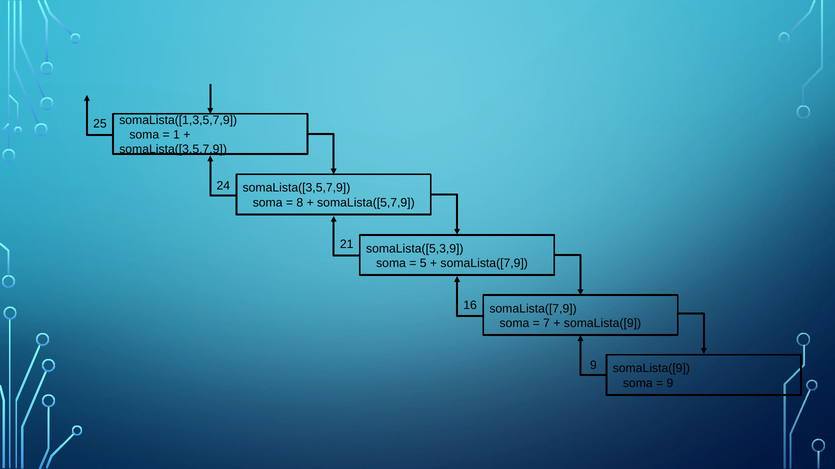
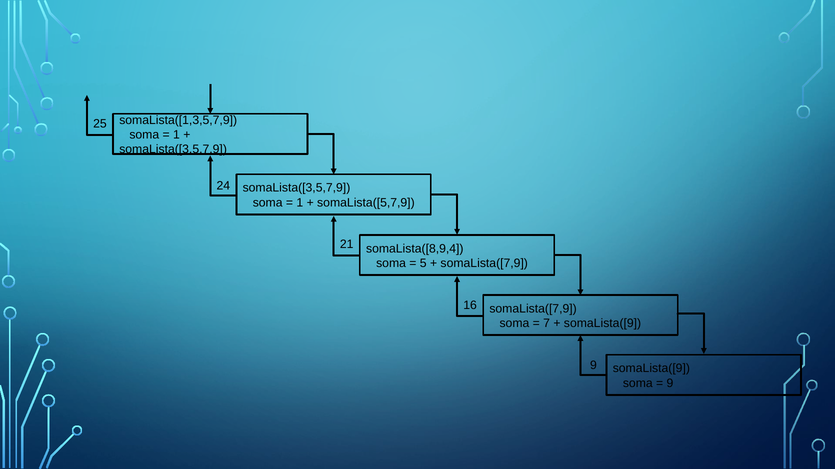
8 at (300, 203): 8 -> 1
somaLista([5,3,9: somaLista([5,3,9 -> somaLista([8,9,4
